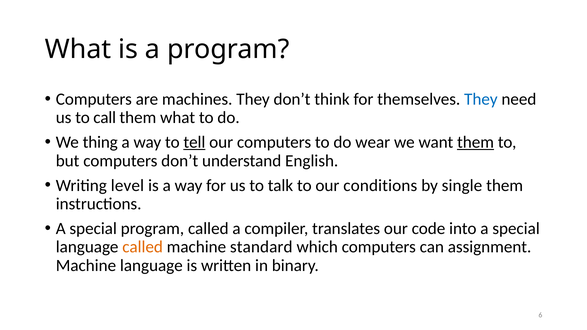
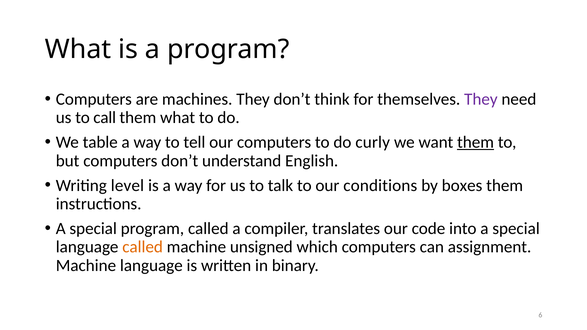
They at (481, 99) colour: blue -> purple
thing: thing -> table
tell underline: present -> none
wear: wear -> curly
single: single -> boxes
standard: standard -> unsigned
